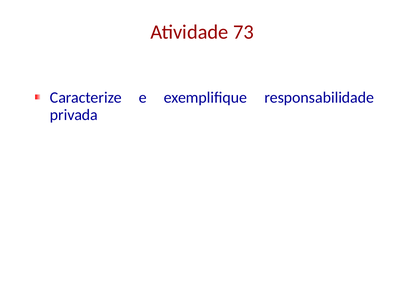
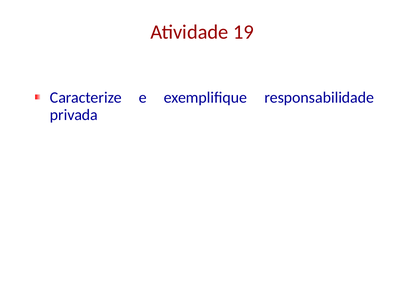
73: 73 -> 19
